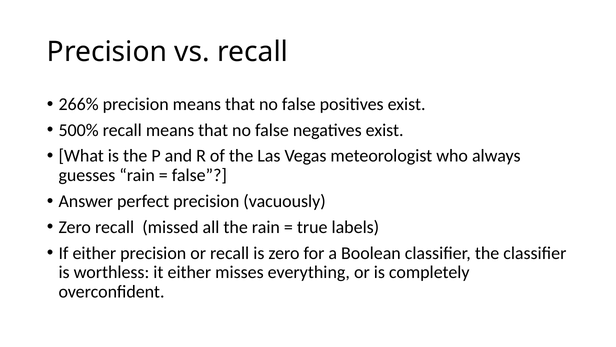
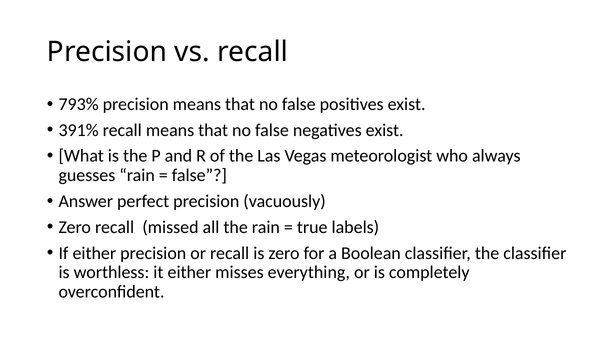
266%: 266% -> 793%
500%: 500% -> 391%
